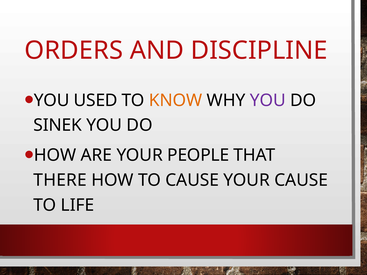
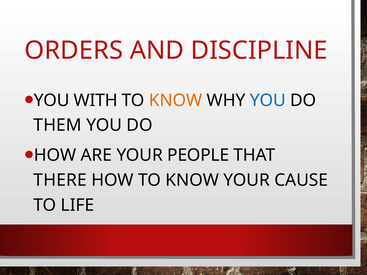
USED: USED -> WITH
YOU at (268, 100) colour: purple -> blue
SINEK: SINEK -> THEM
HOW TO CAUSE: CAUSE -> KNOW
